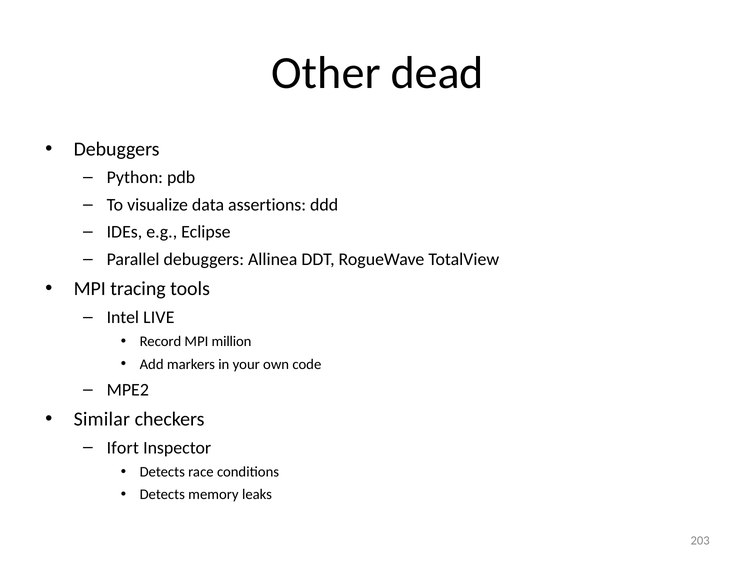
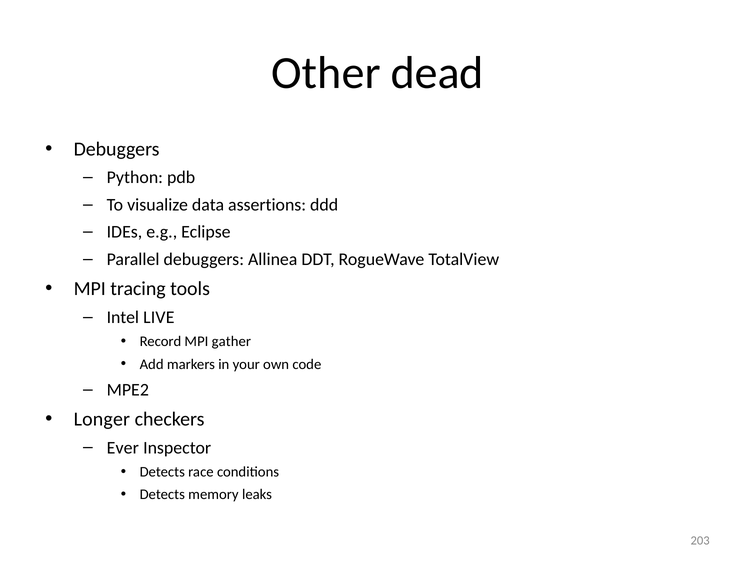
million: million -> gather
Similar: Similar -> Longer
Ifort: Ifort -> Ever
